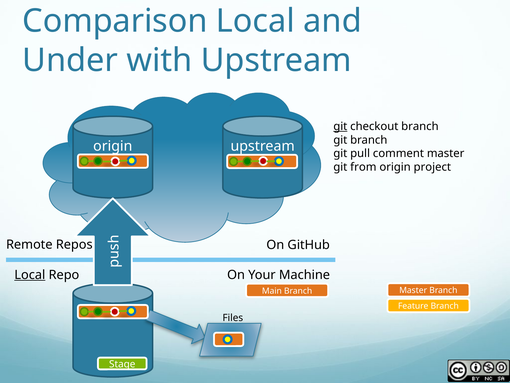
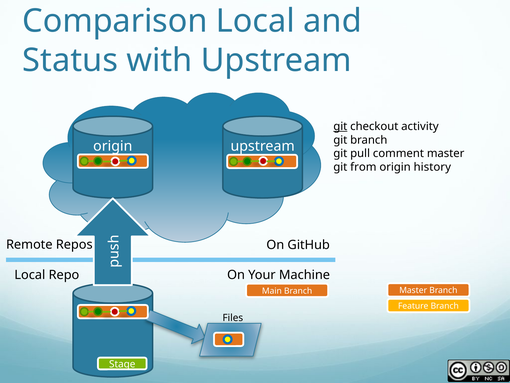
Under: Under -> Status
checkout branch: branch -> activity
project: project -> history
Local at (30, 275) underline: present -> none
